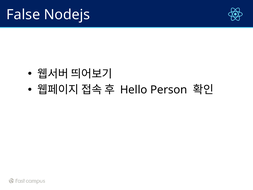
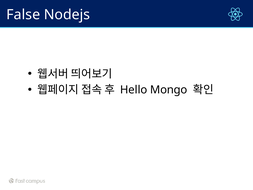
Person: Person -> Mongo
